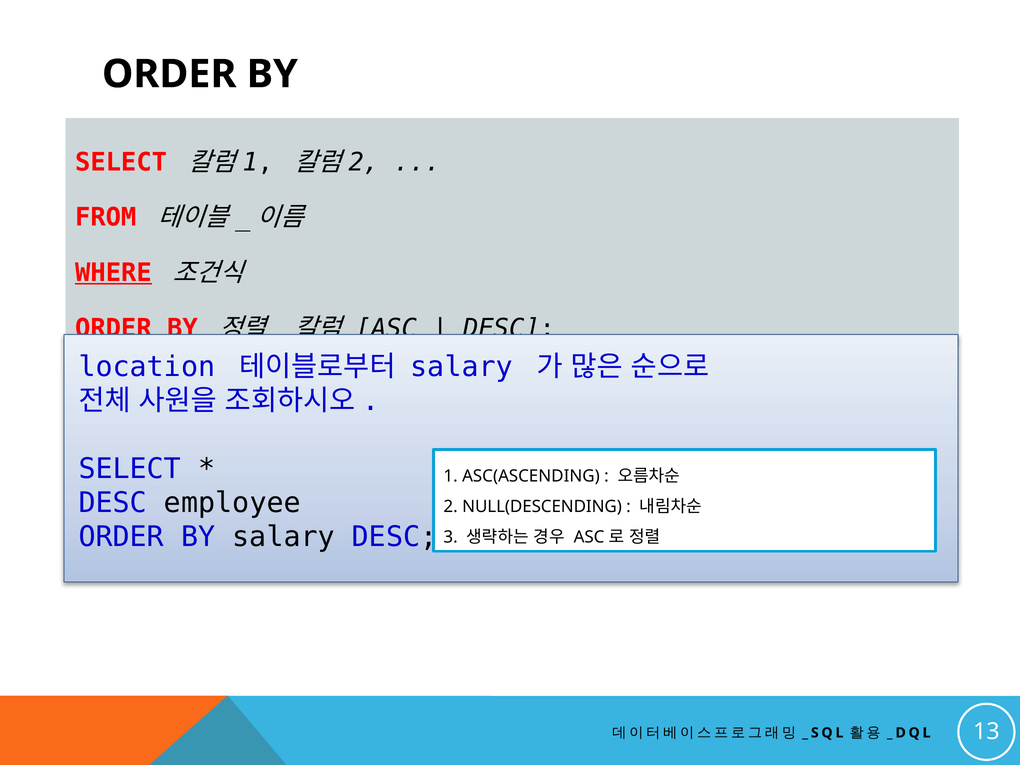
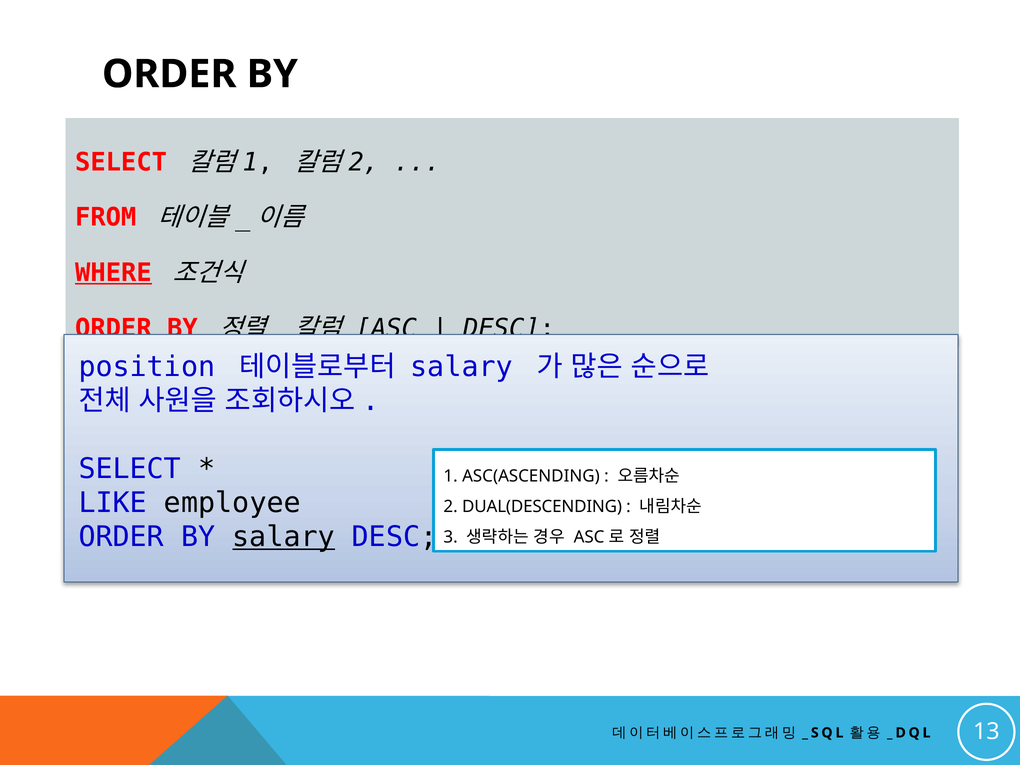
location: location -> position
DESC at (113, 503): DESC -> LIKE
NULL(DESCENDING: NULL(DESCENDING -> DUAL(DESCENDING
salary at (284, 537) underline: none -> present
